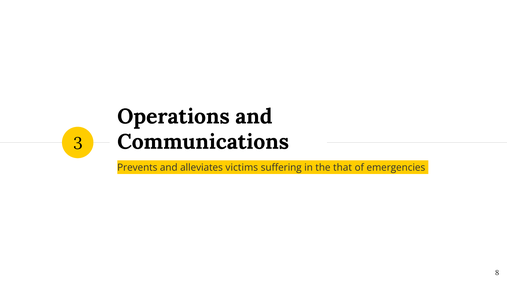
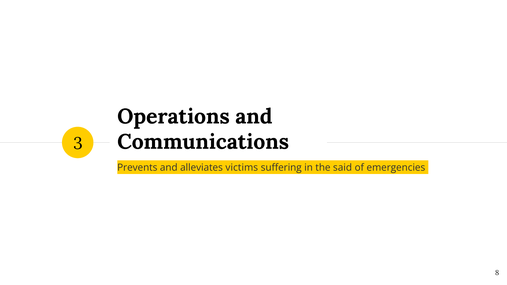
that: that -> said
